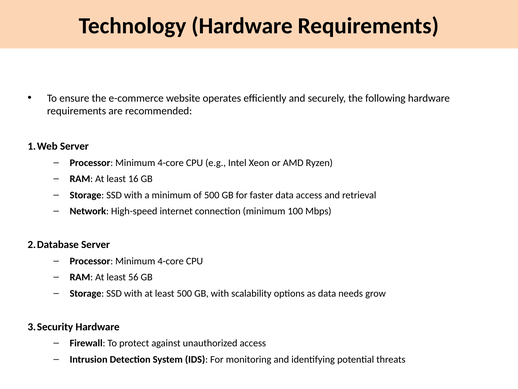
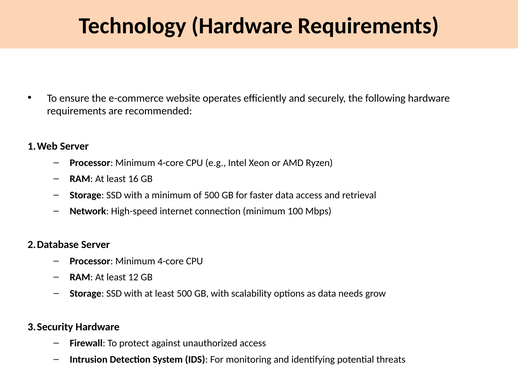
56: 56 -> 12
